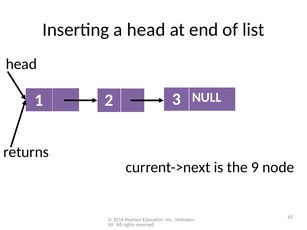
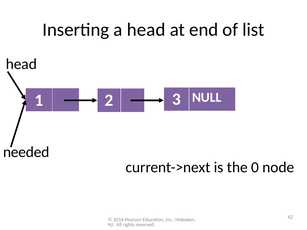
returns: returns -> needed
9: 9 -> 0
